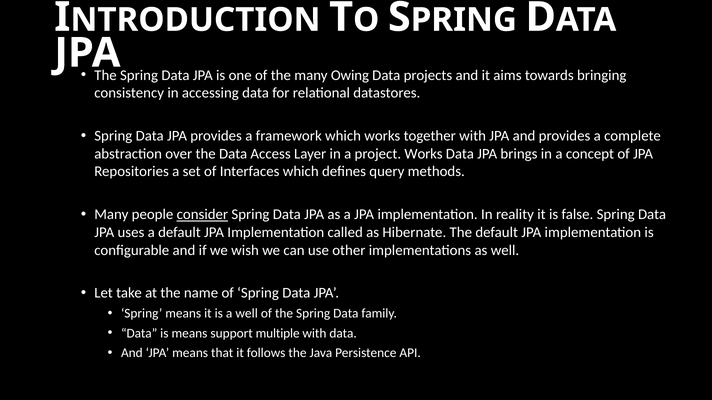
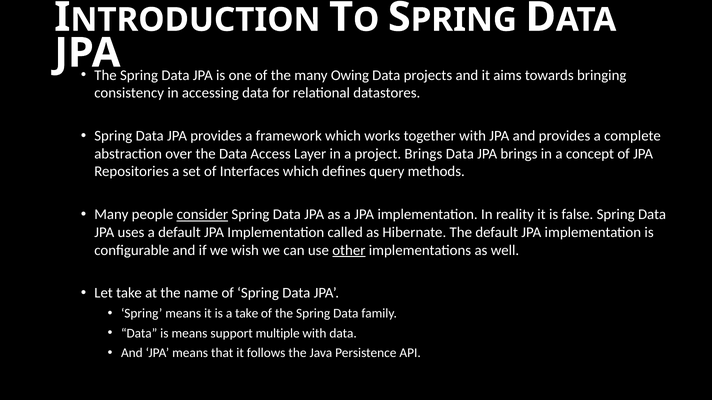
project Works: Works -> Brings
other underline: none -> present
a well: well -> take
